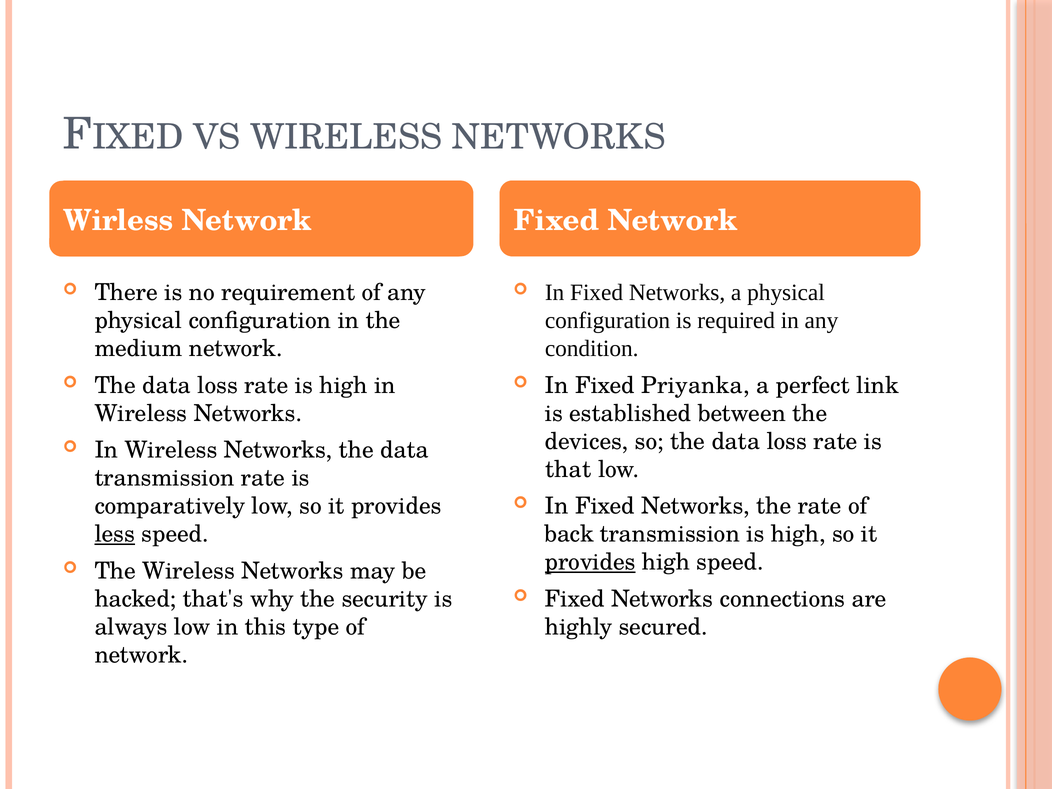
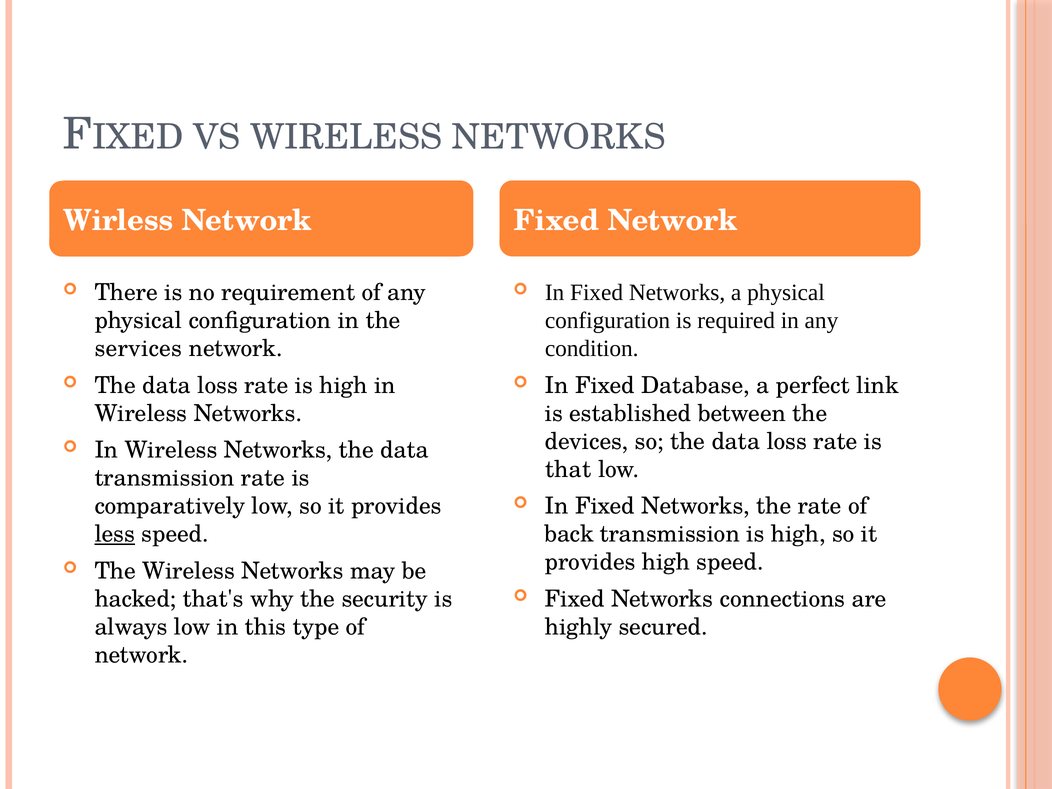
medium: medium -> services
Priyanka: Priyanka -> Database
provides at (590, 562) underline: present -> none
